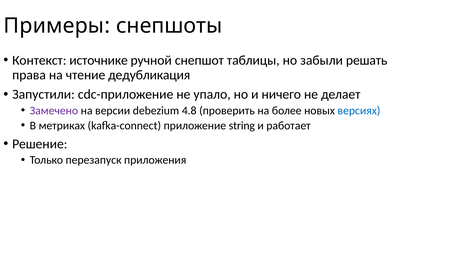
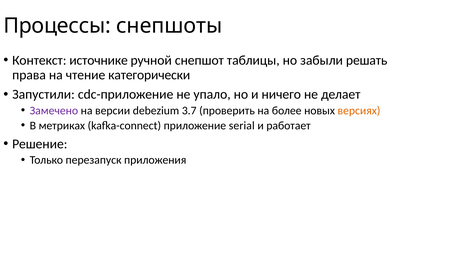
Примеры: Примеры -> Процессы
дедубликация: дедубликация -> категорически
4.8: 4.8 -> 3.7
версиях colour: blue -> orange
string: string -> serial
